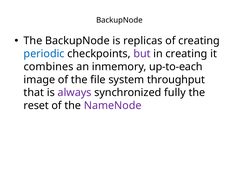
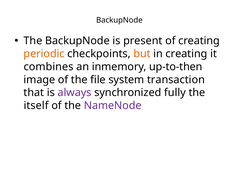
replicas: replicas -> present
periodic colour: blue -> orange
but colour: purple -> orange
up-to-each: up-to-each -> up-to-then
throughput: throughput -> transaction
reset: reset -> itself
